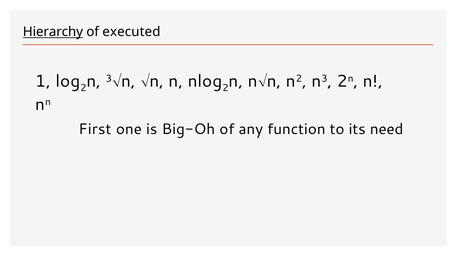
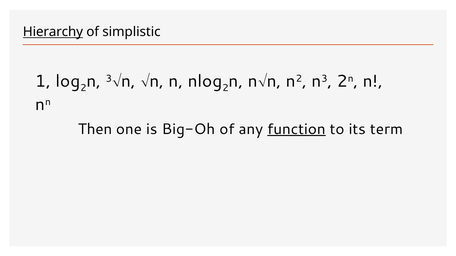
executed: executed -> simplistic
First: First -> Then
function underline: none -> present
need: need -> term
